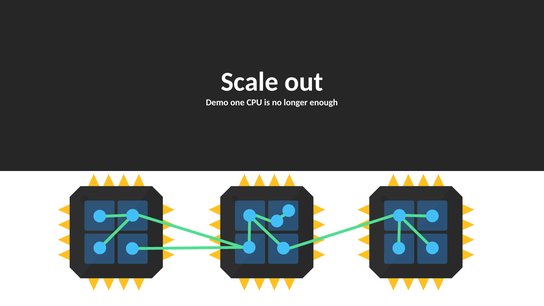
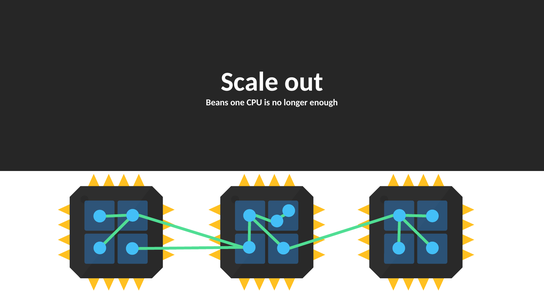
Demo: Demo -> Beans
